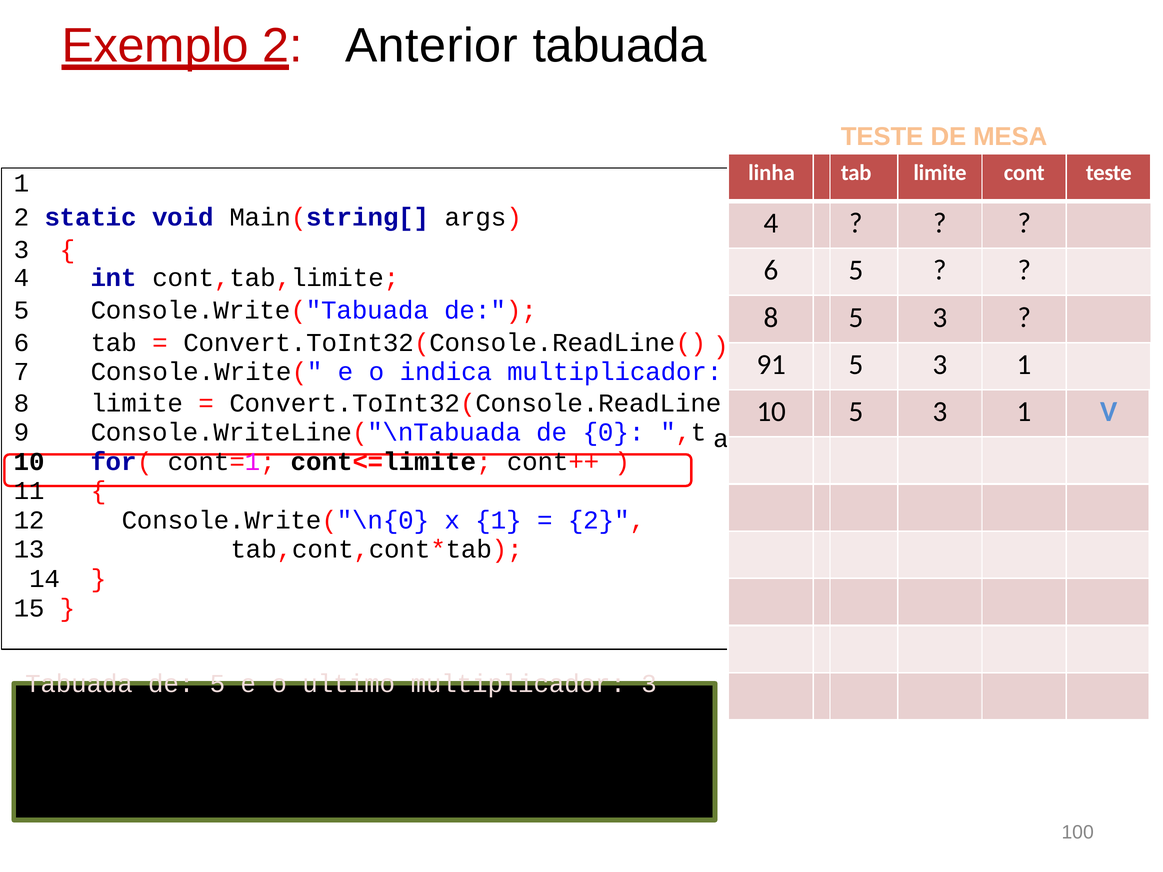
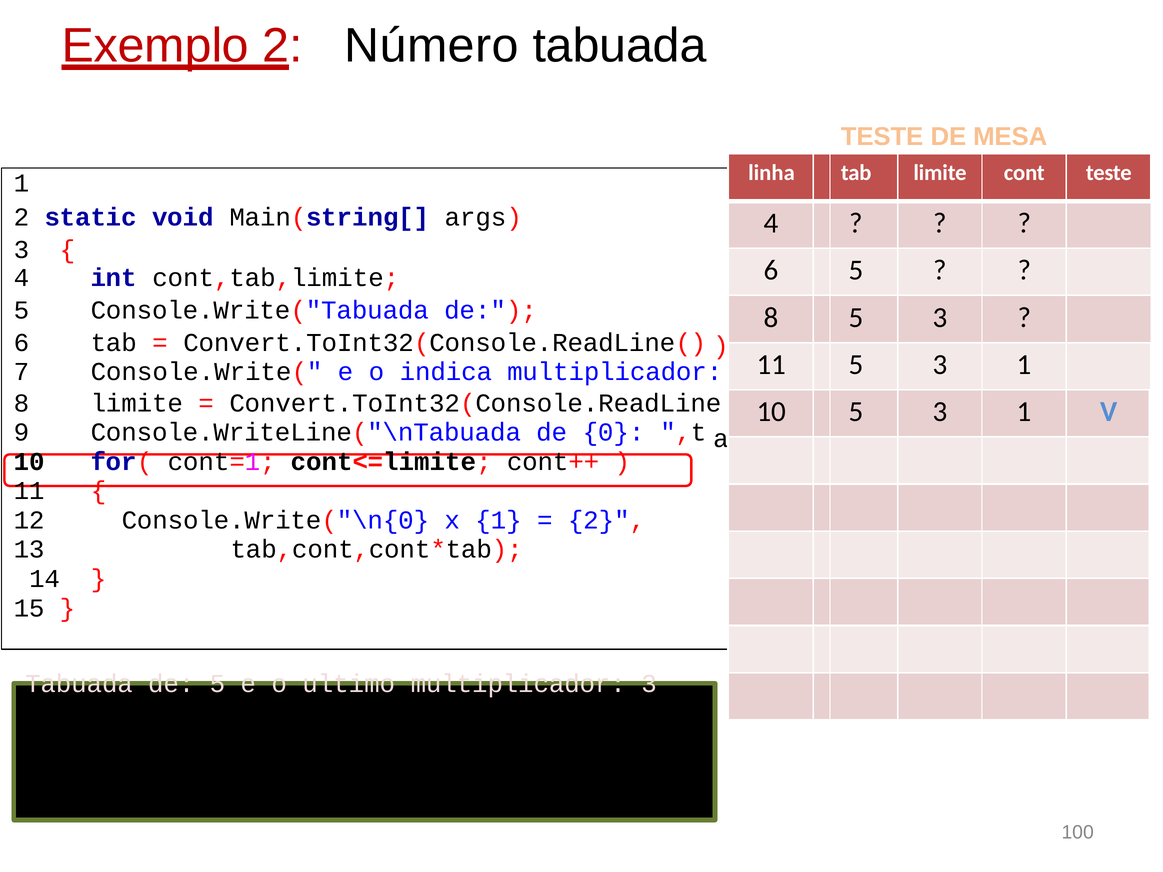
Anterior: Anterior -> Número
multiplicador 91: 91 -> 11
